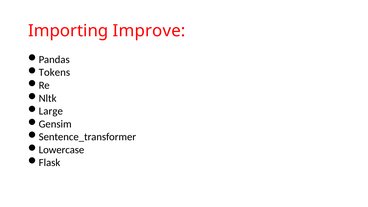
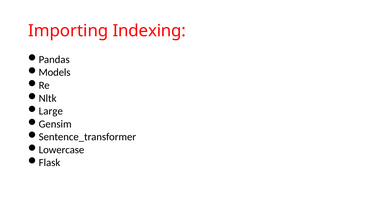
Improve: Improve -> Indexing
Tokens: Tokens -> Models
